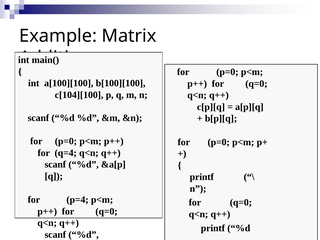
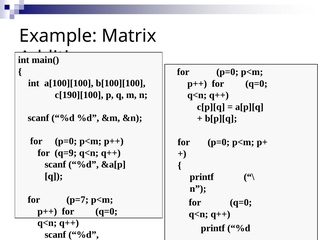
c[104][100: c[104][100 -> c[190][100
q=4: q=4 -> q=9
p=4: p=4 -> p=7
